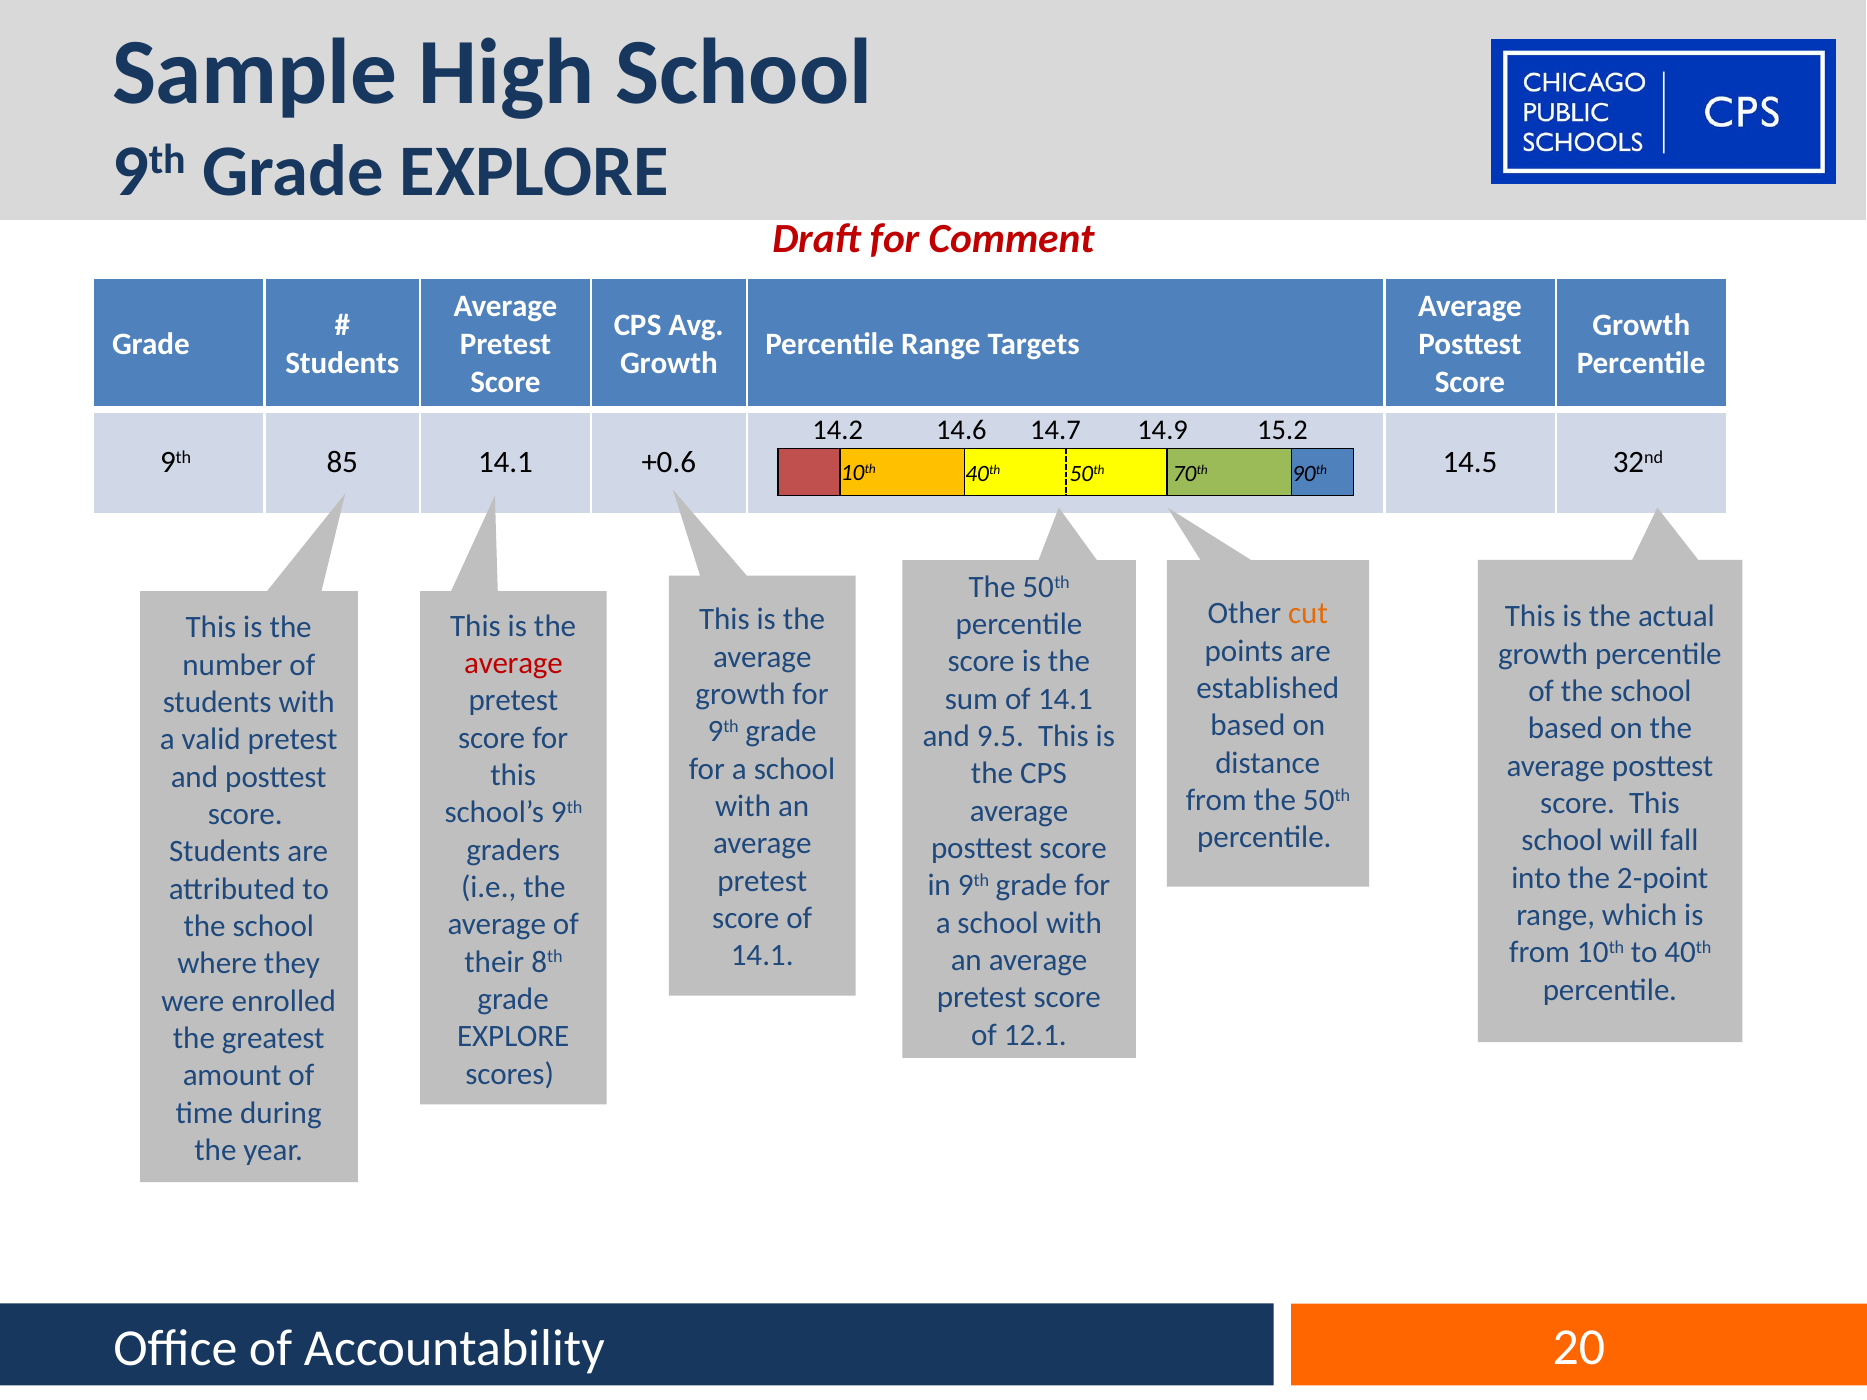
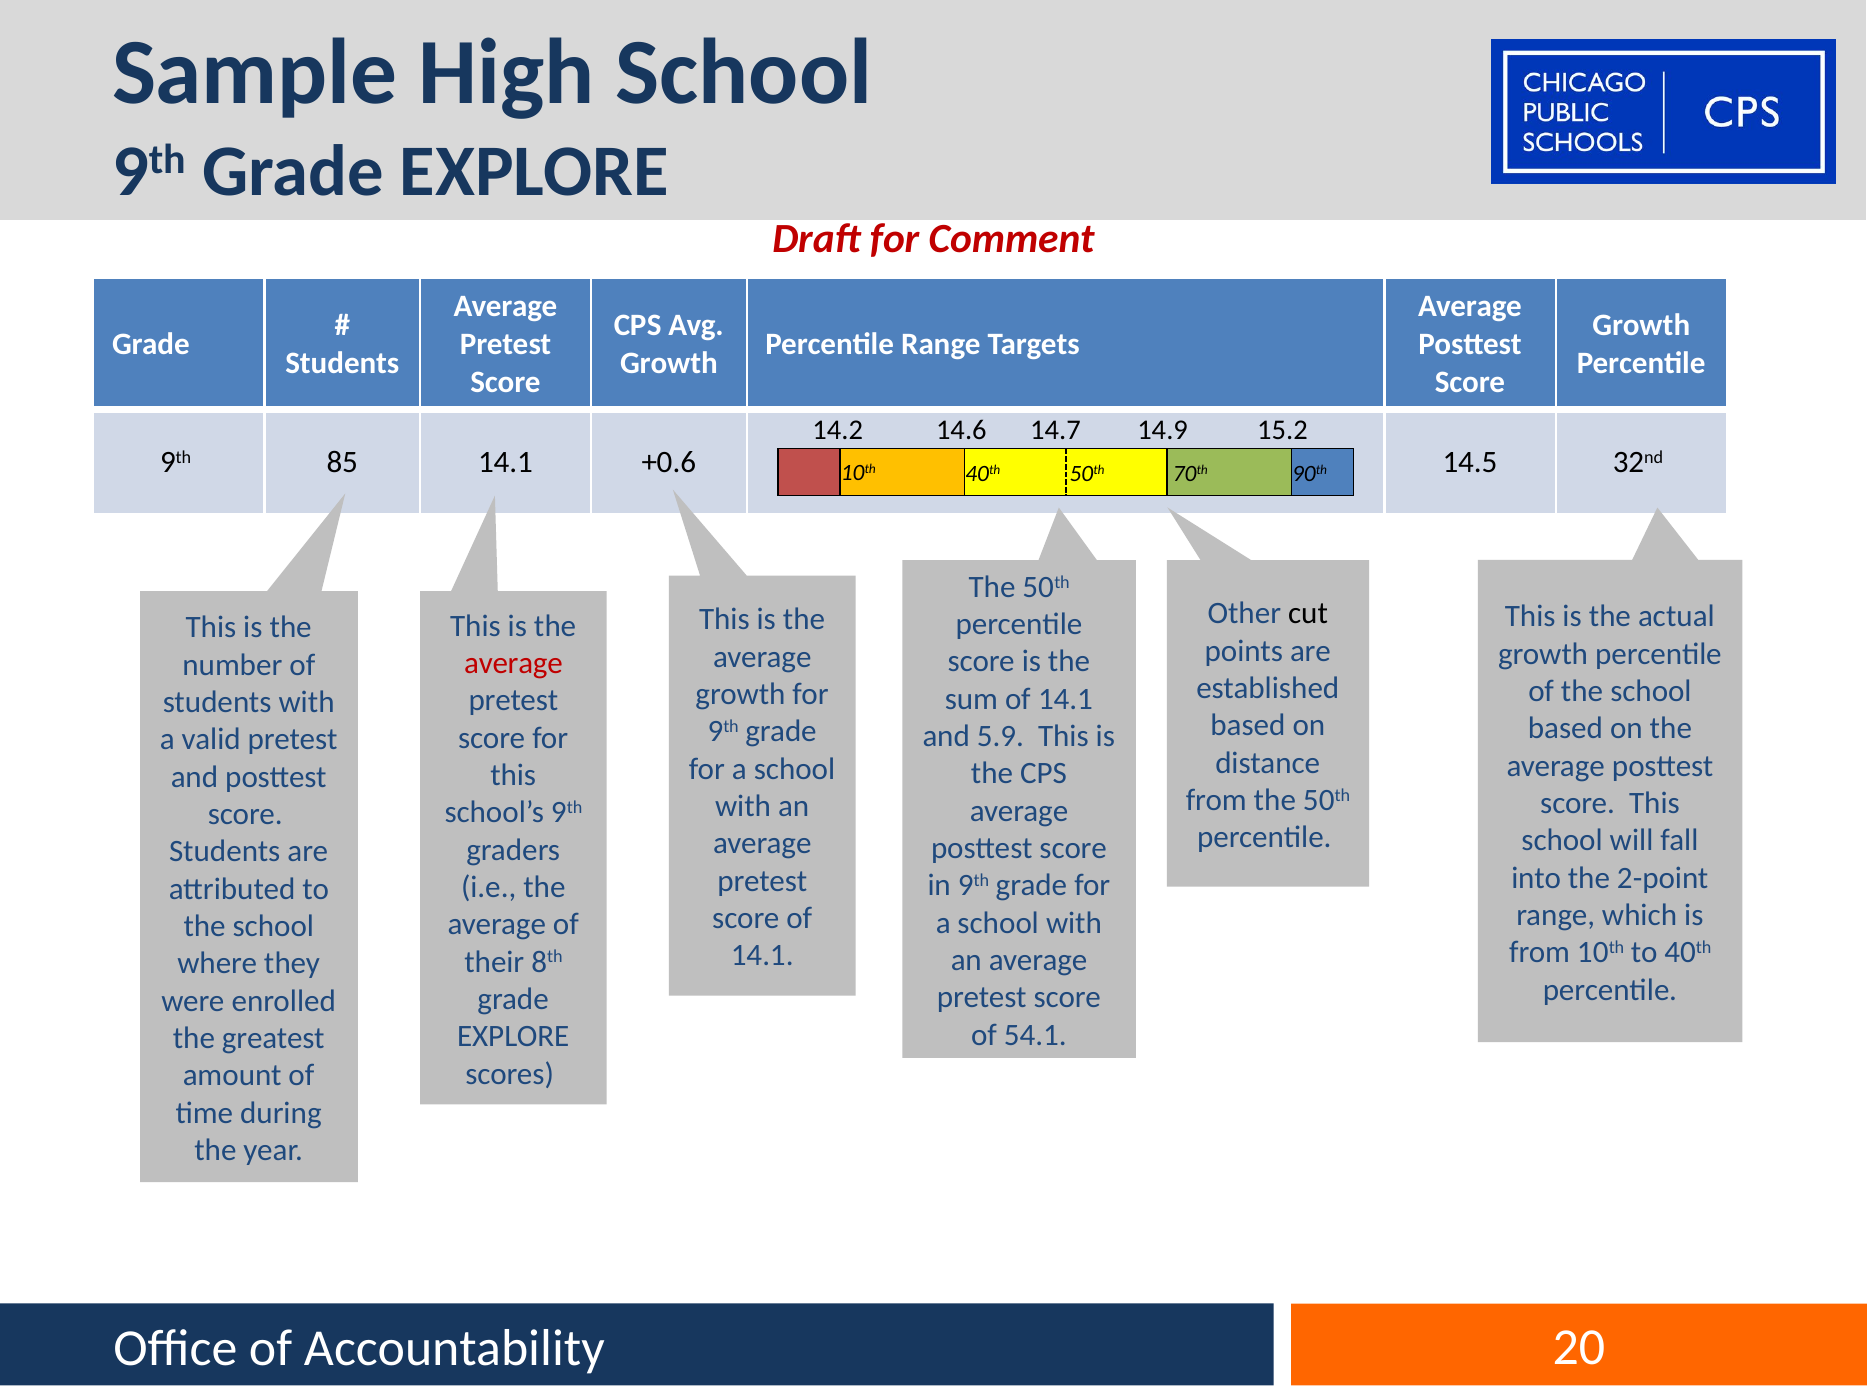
cut colour: orange -> black
9.5: 9.5 -> 5.9
12.1: 12.1 -> 54.1
